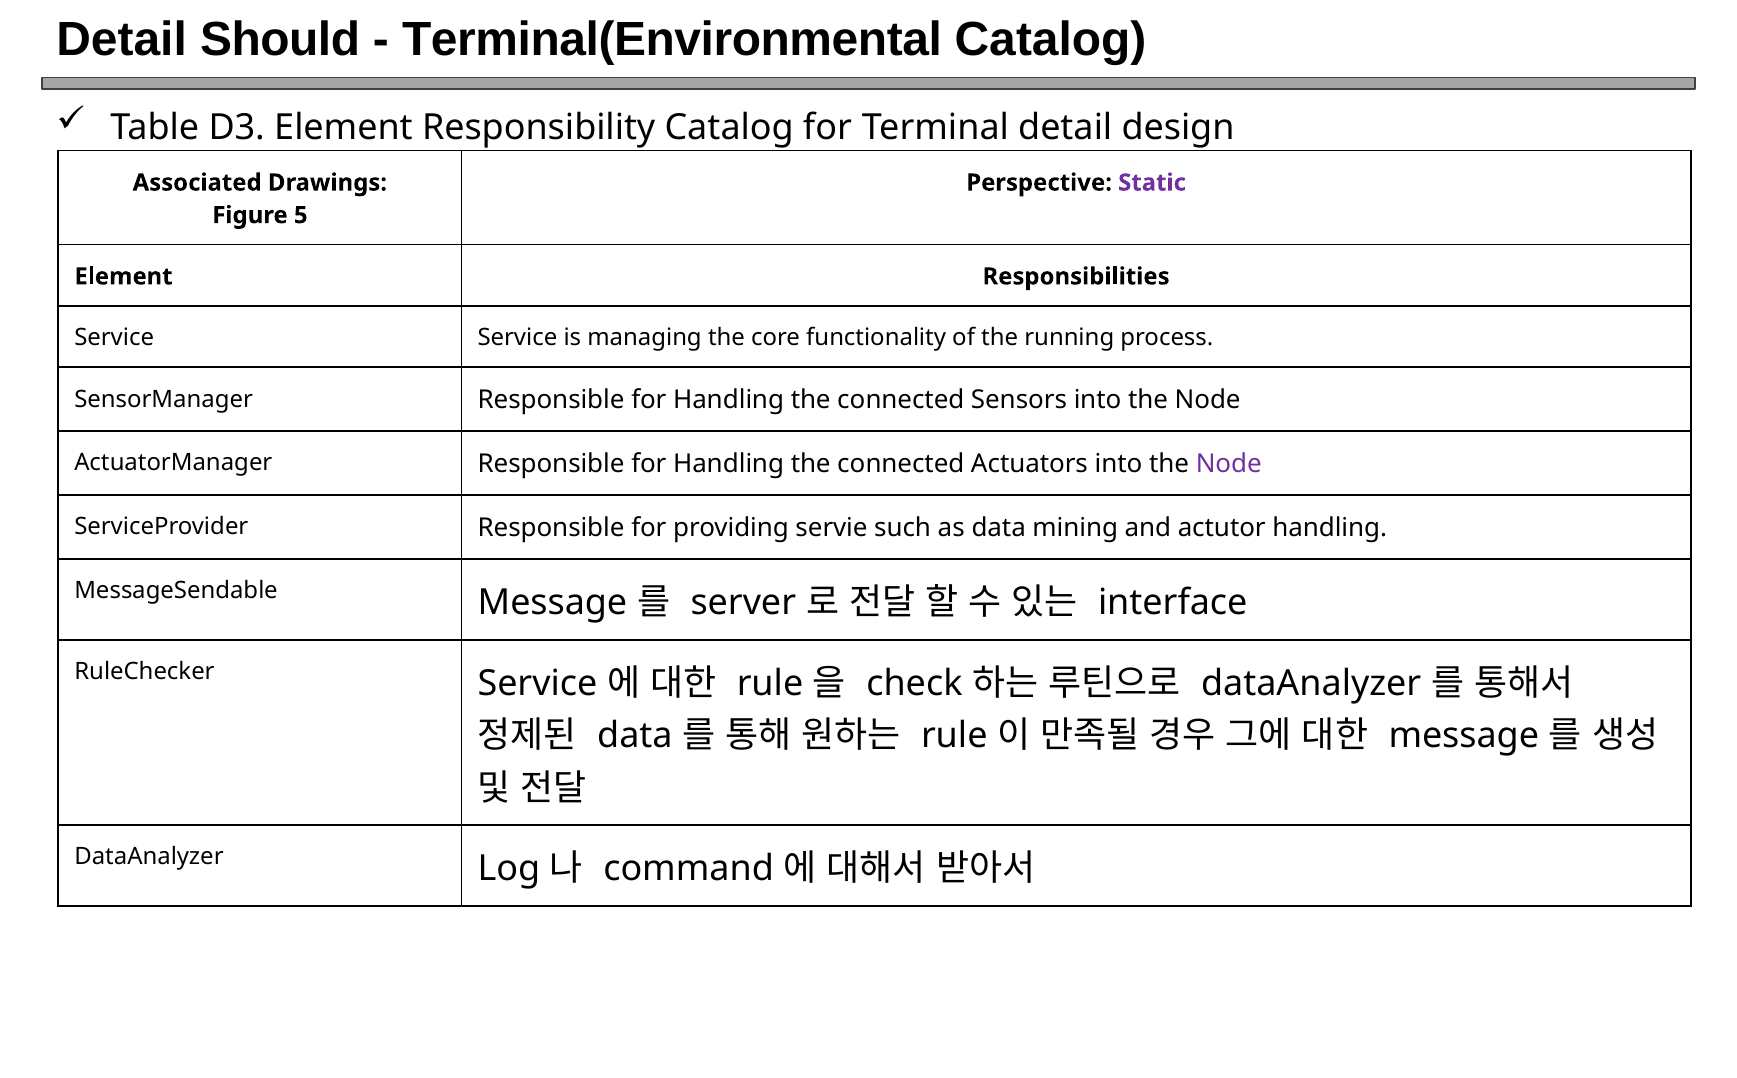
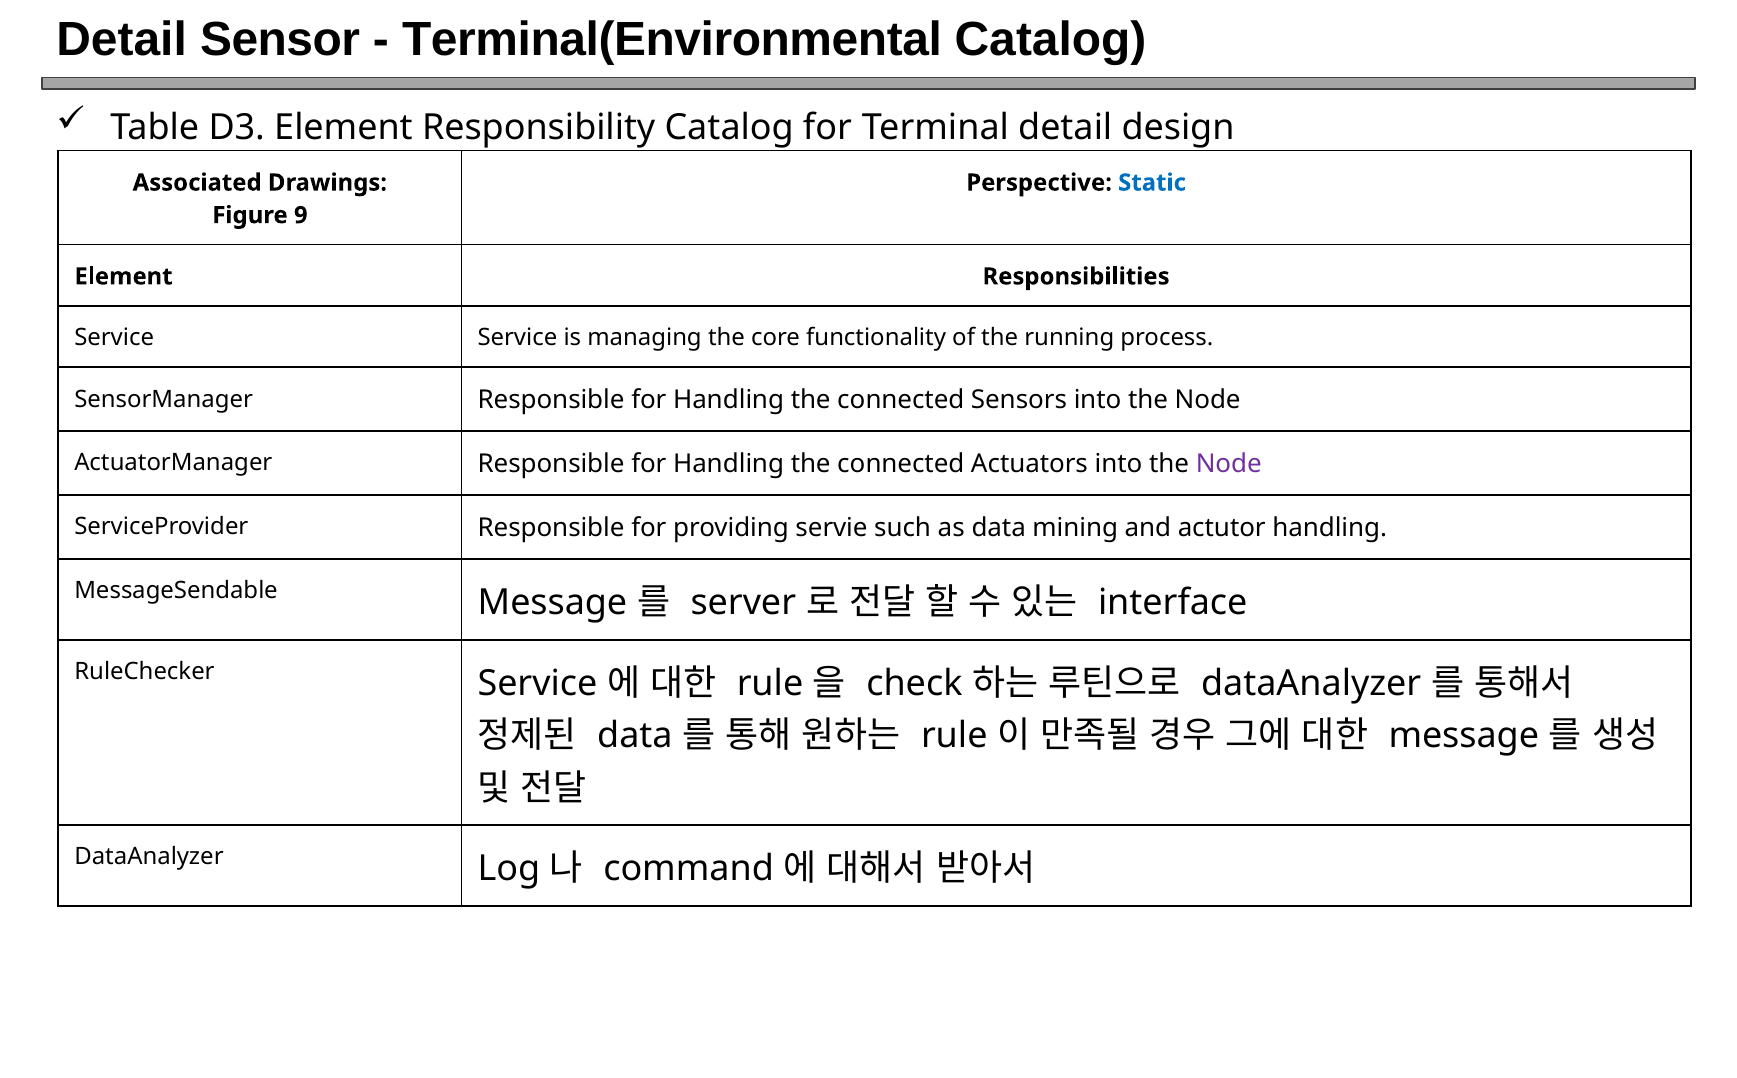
Should: Should -> Sensor
Static colour: purple -> blue
5: 5 -> 9
